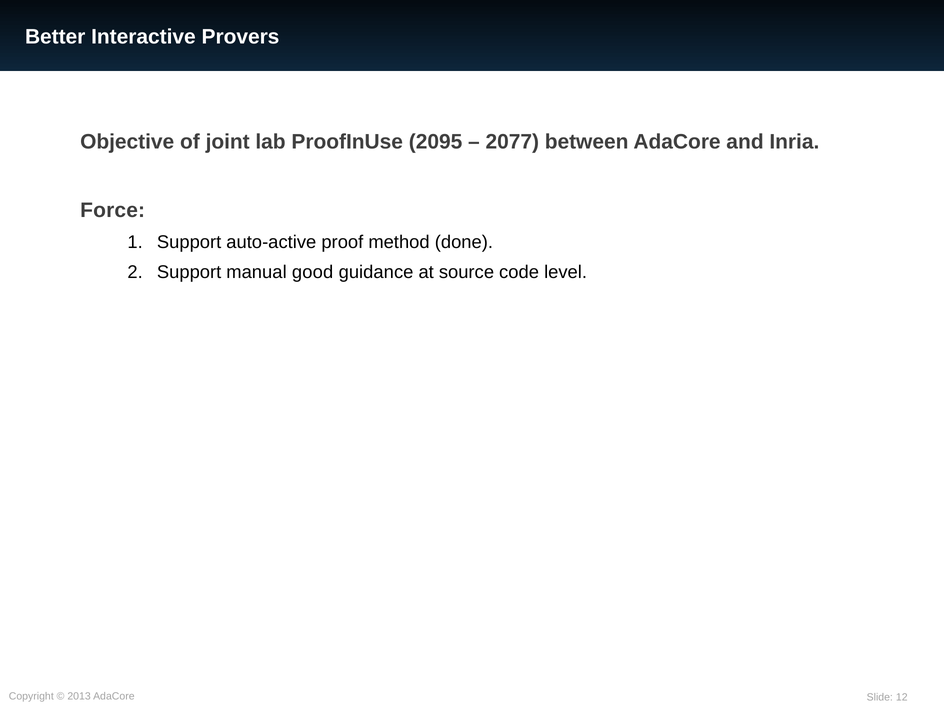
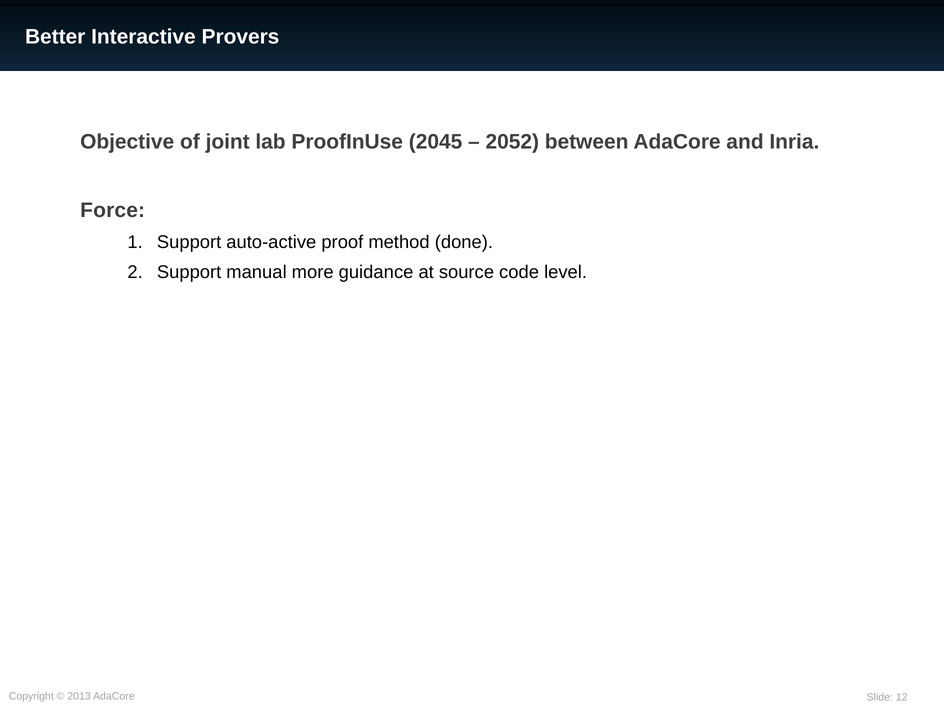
2095: 2095 -> 2045
2077: 2077 -> 2052
good: good -> more
